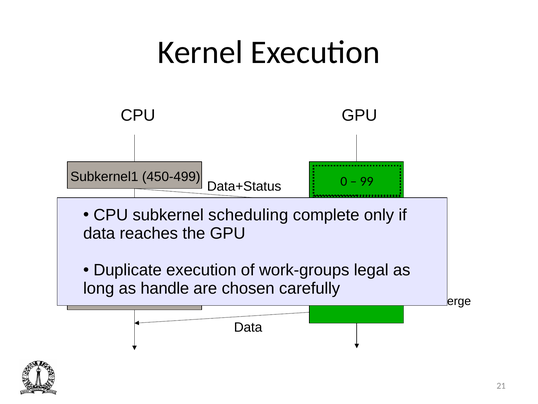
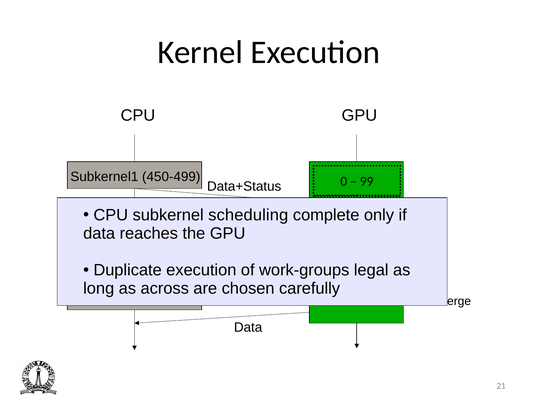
handle: handle -> across
